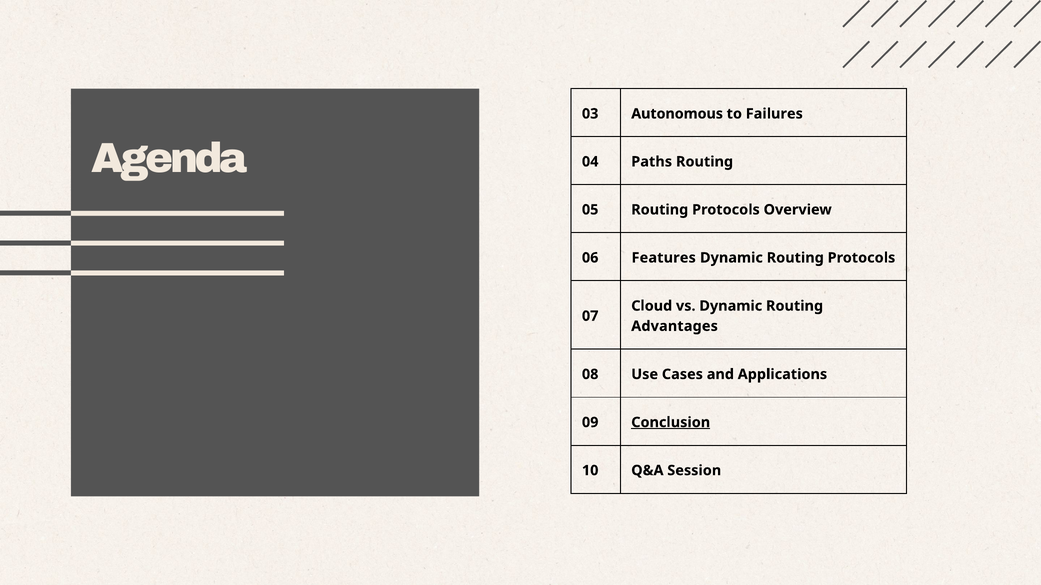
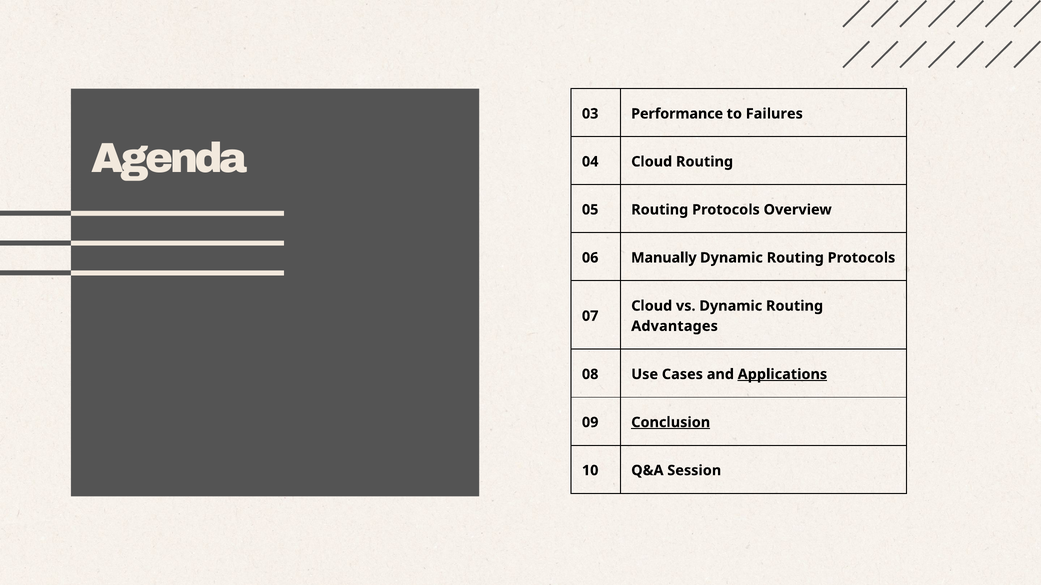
Autonomous: Autonomous -> Performance
04 Paths: Paths -> Cloud
Features: Features -> Manually
Applications underline: none -> present
